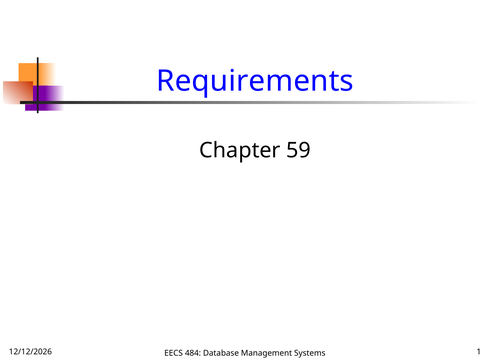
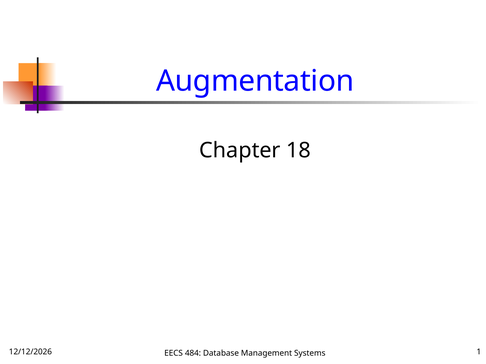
Requirements: Requirements -> Augmentation
59: 59 -> 18
